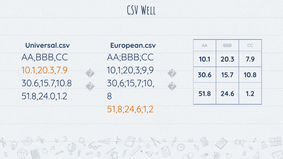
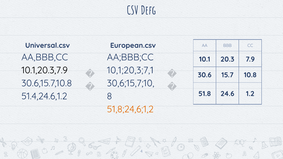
Well: Well -> Defg
10.1,20.3,7.9 colour: orange -> black
10,1;20,3;9,9: 10,1;20,3;9,9 -> 10,1;20,3;7,1
51.8,24.0,1.2: 51.8,24.0,1.2 -> 51.4,24.6,1.2
